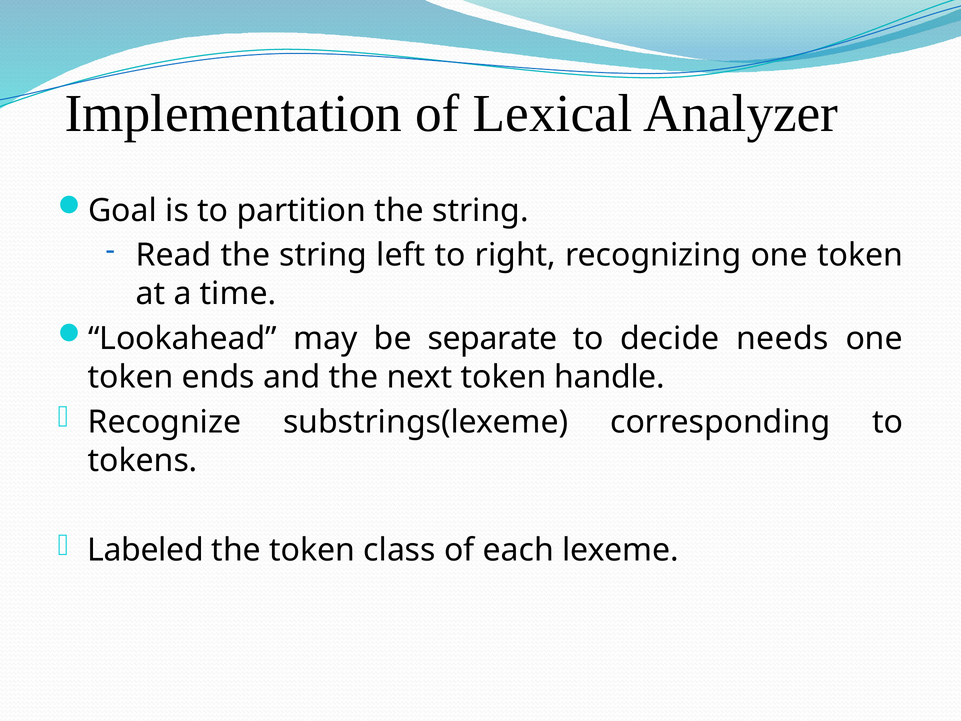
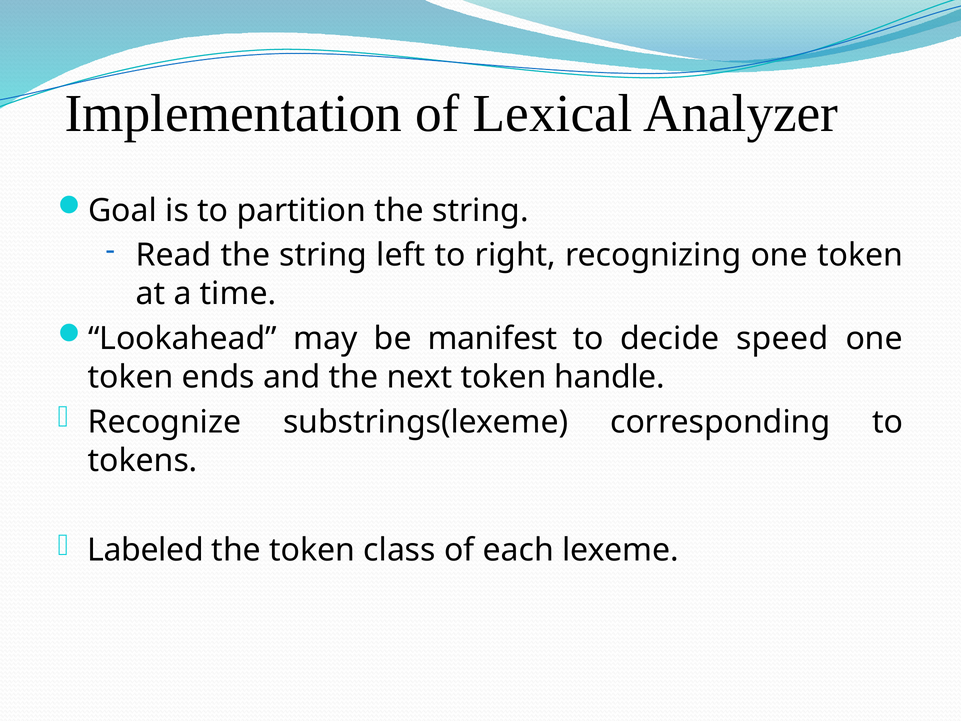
separate: separate -> manifest
needs: needs -> speed
